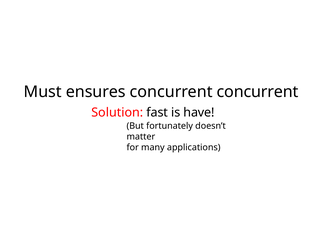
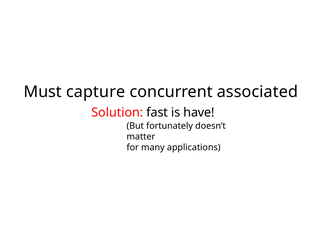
ensures: ensures -> capture
concurrent concurrent: concurrent -> associated
